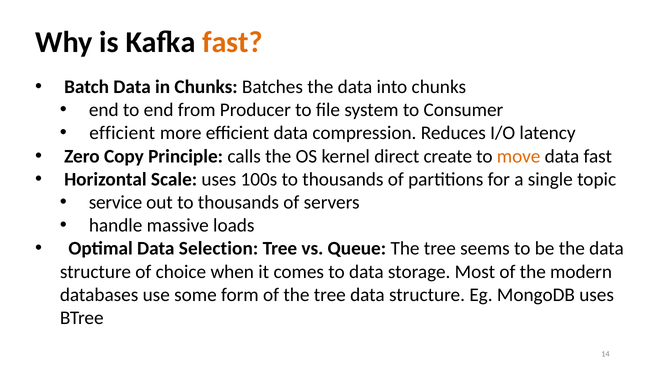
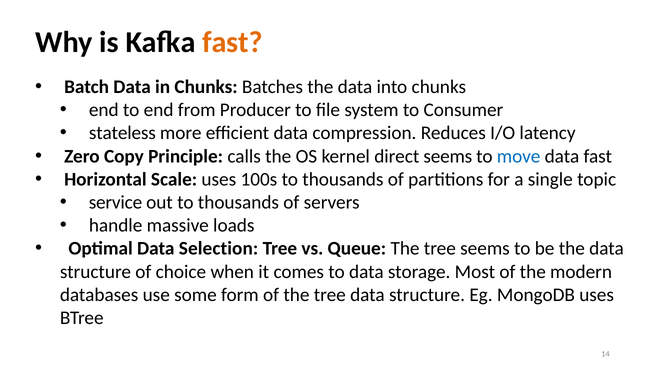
efficient at (122, 133): efficient -> stateless
direct create: create -> seems
move colour: orange -> blue
